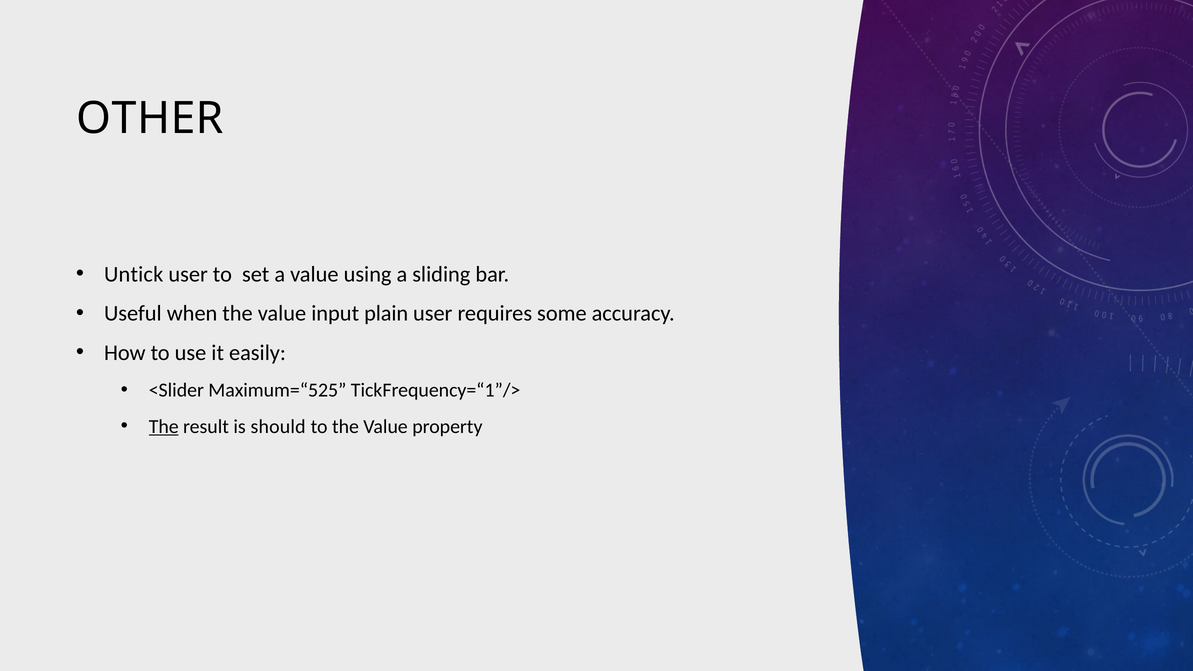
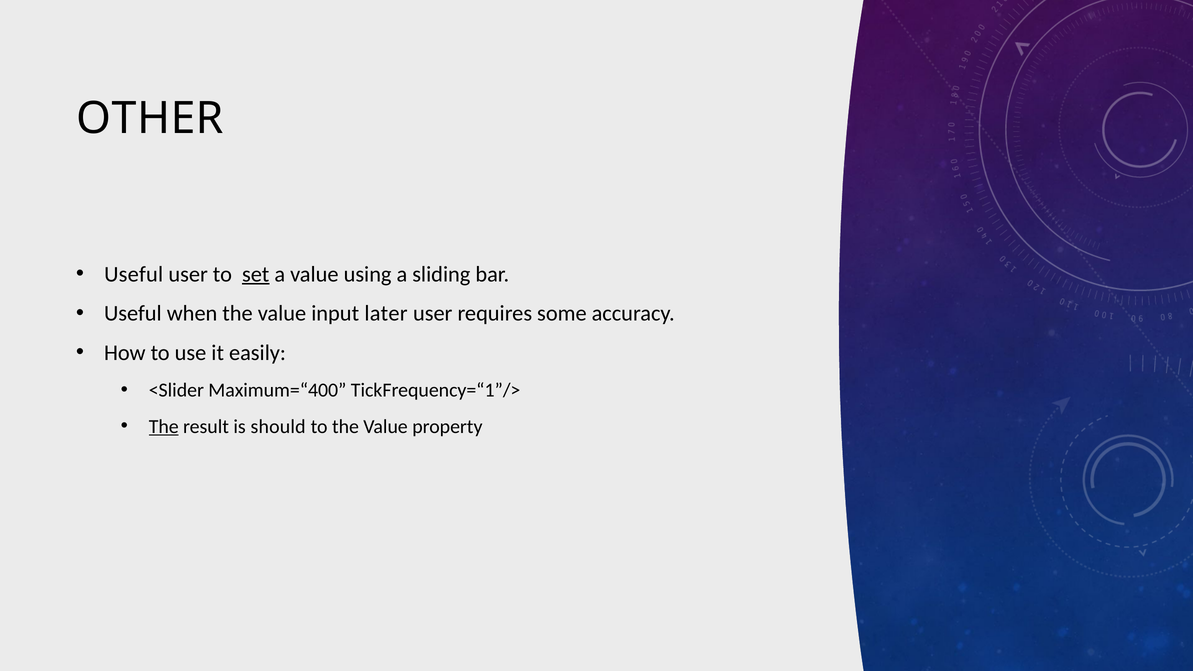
Untick at (134, 274): Untick -> Useful
set underline: none -> present
plain: plain -> later
Maximum=“525: Maximum=“525 -> Maximum=“400
